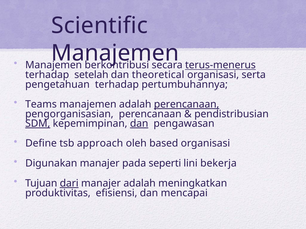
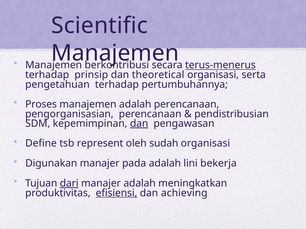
setelah: setelah -> prinsip
Teams: Teams -> Proses
perencanaan at (187, 104) underline: present -> none
SDM underline: present -> none
approach: approach -> represent
based: based -> sudah
pada seperti: seperti -> adalah
eﬁsiensi underline: none -> present
mencapai: mencapai -> achieving
